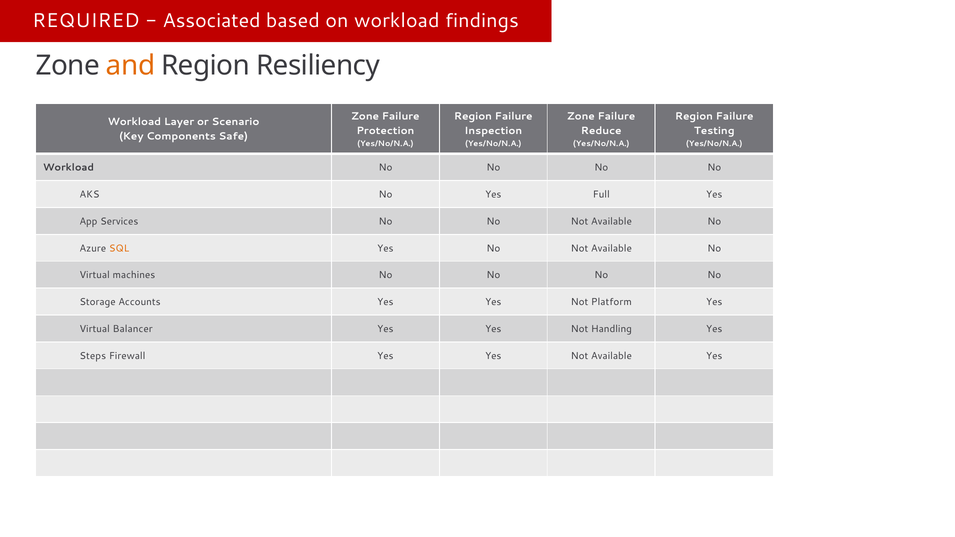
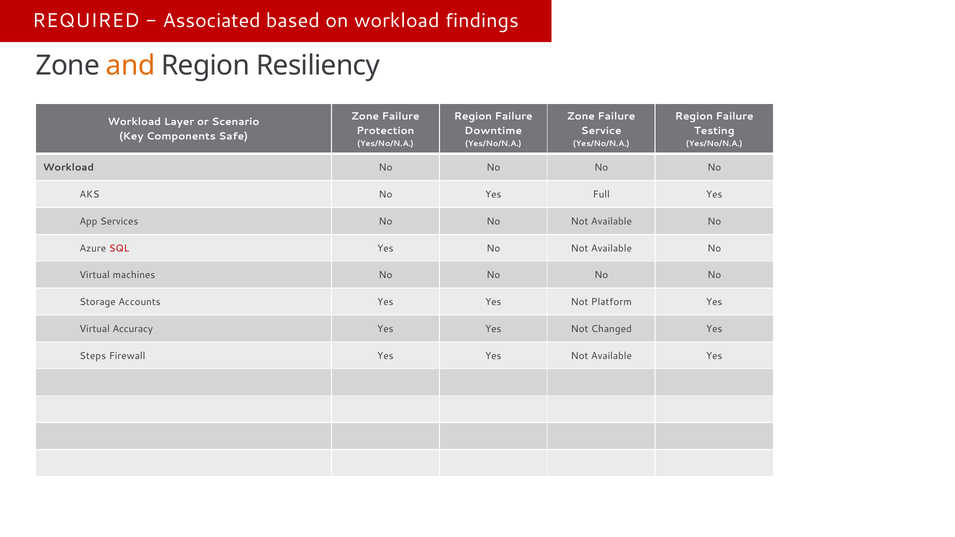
Inspection: Inspection -> Downtime
Reduce: Reduce -> Service
SQL colour: orange -> red
Balancer: Balancer -> Accuracy
Handling: Handling -> Changed
